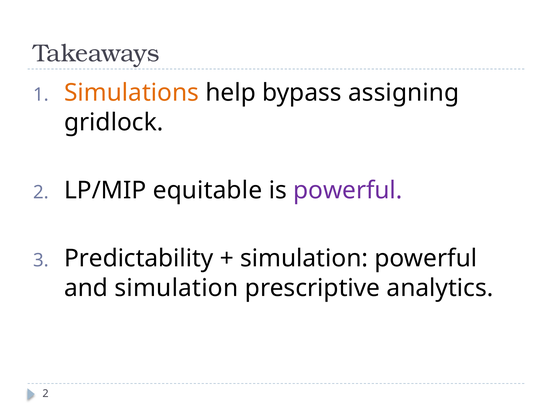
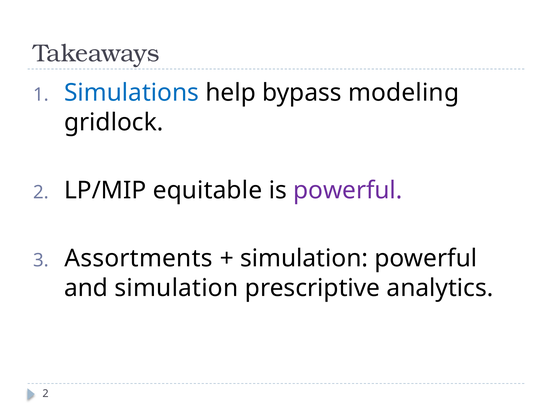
Simulations colour: orange -> blue
assigning: assigning -> modeling
Predictability: Predictability -> Assortments
